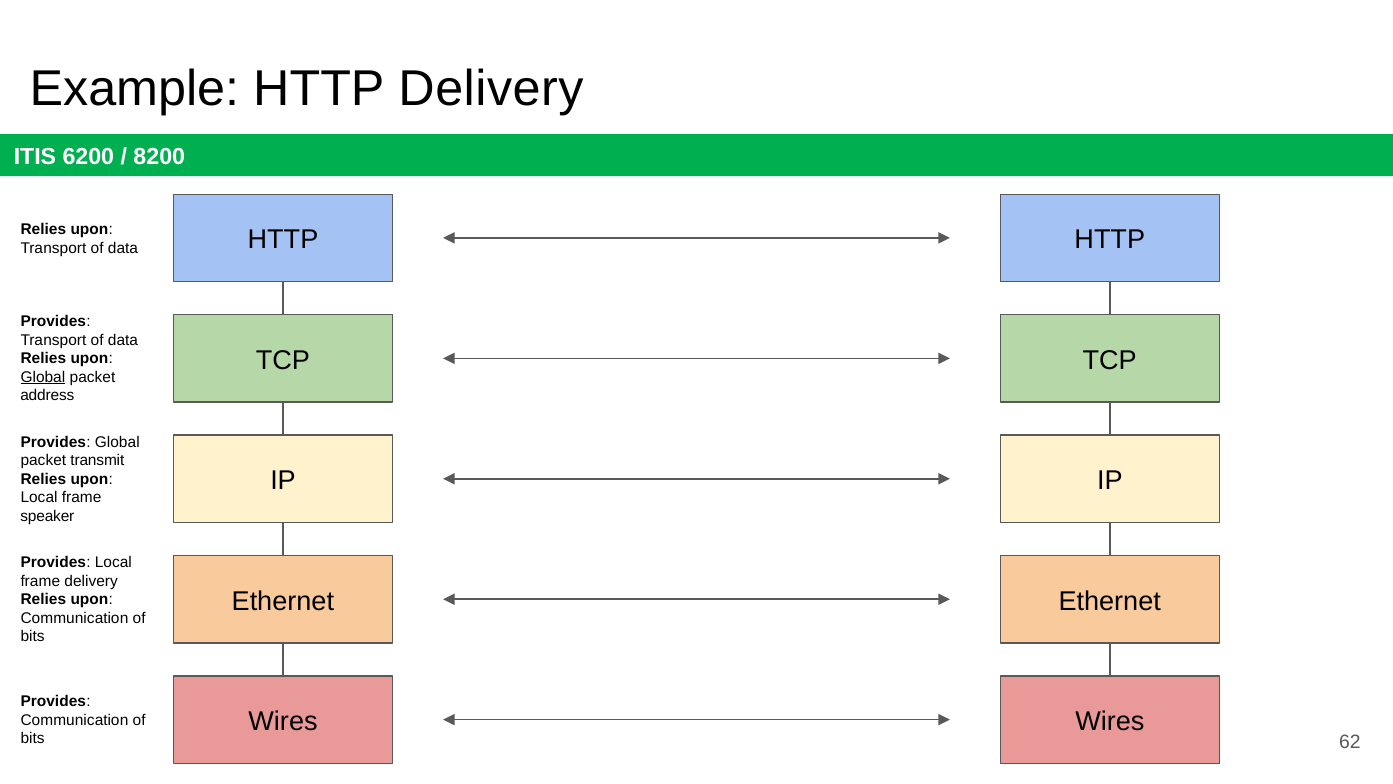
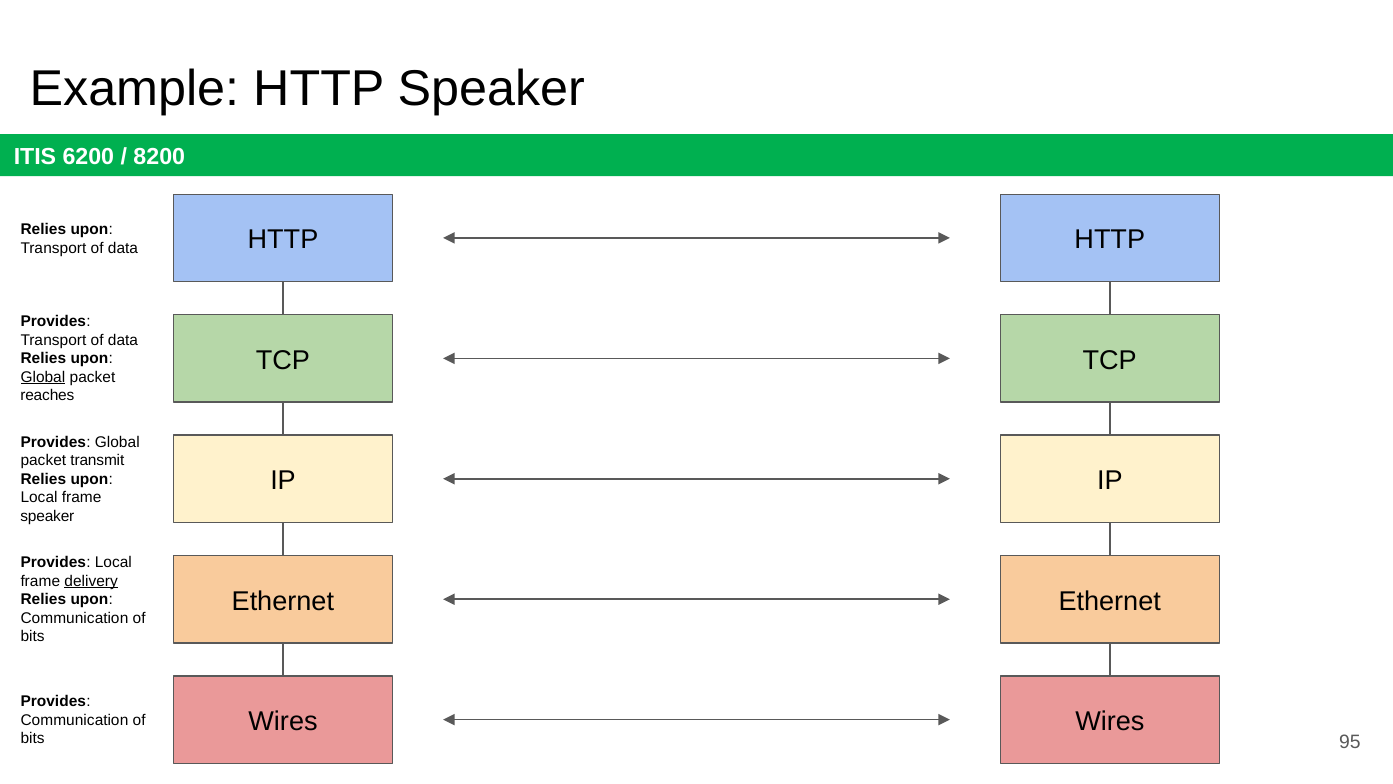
HTTP Delivery: Delivery -> Speaker
address: address -> reaches
delivery at (91, 581) underline: none -> present
62: 62 -> 95
